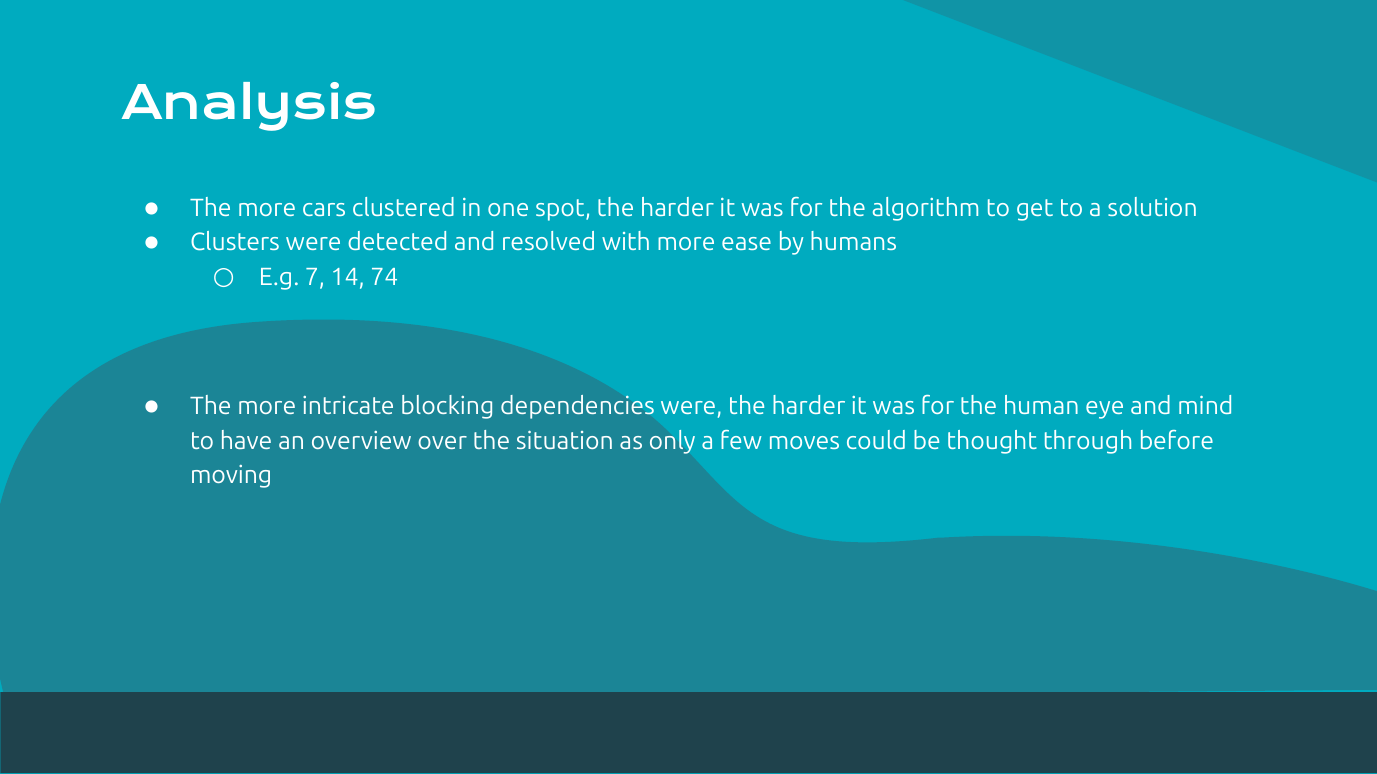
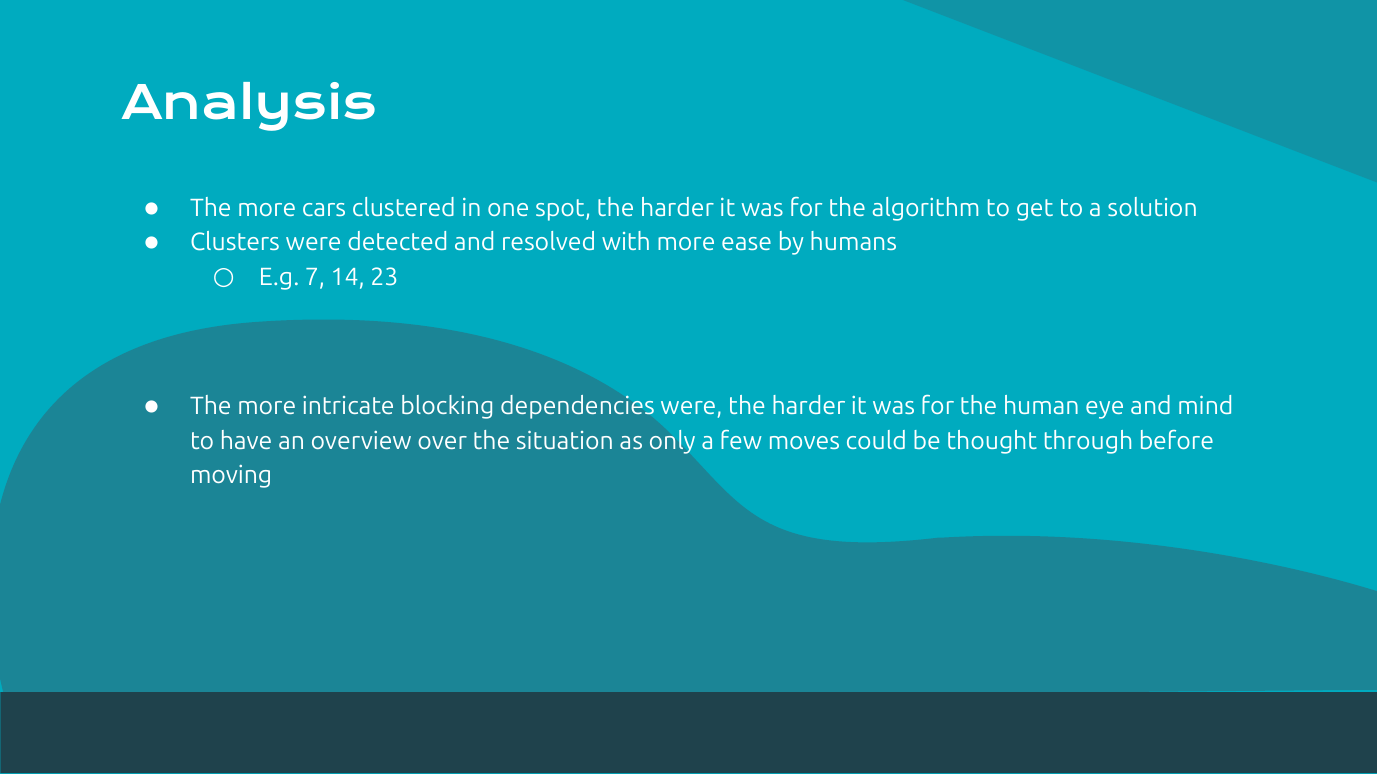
74: 74 -> 23
